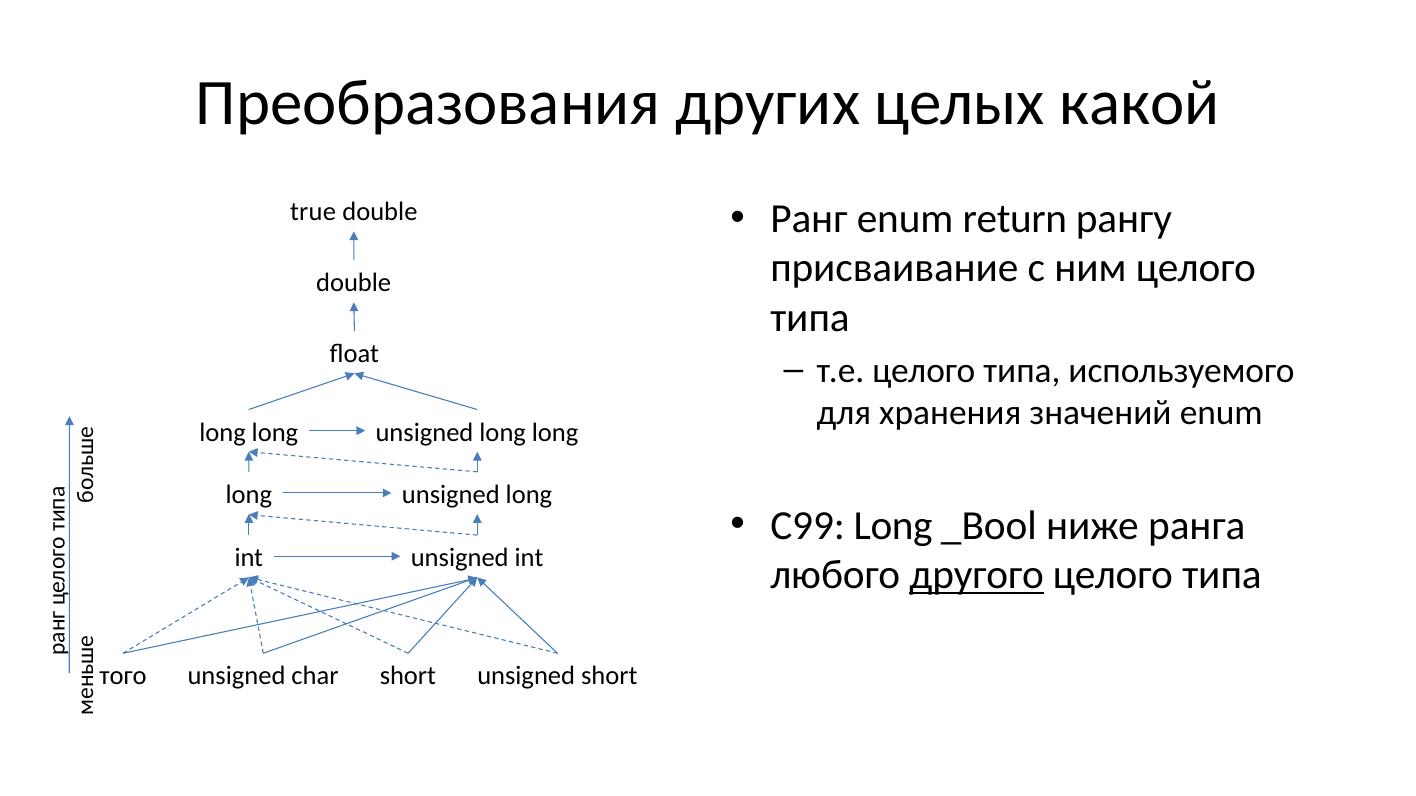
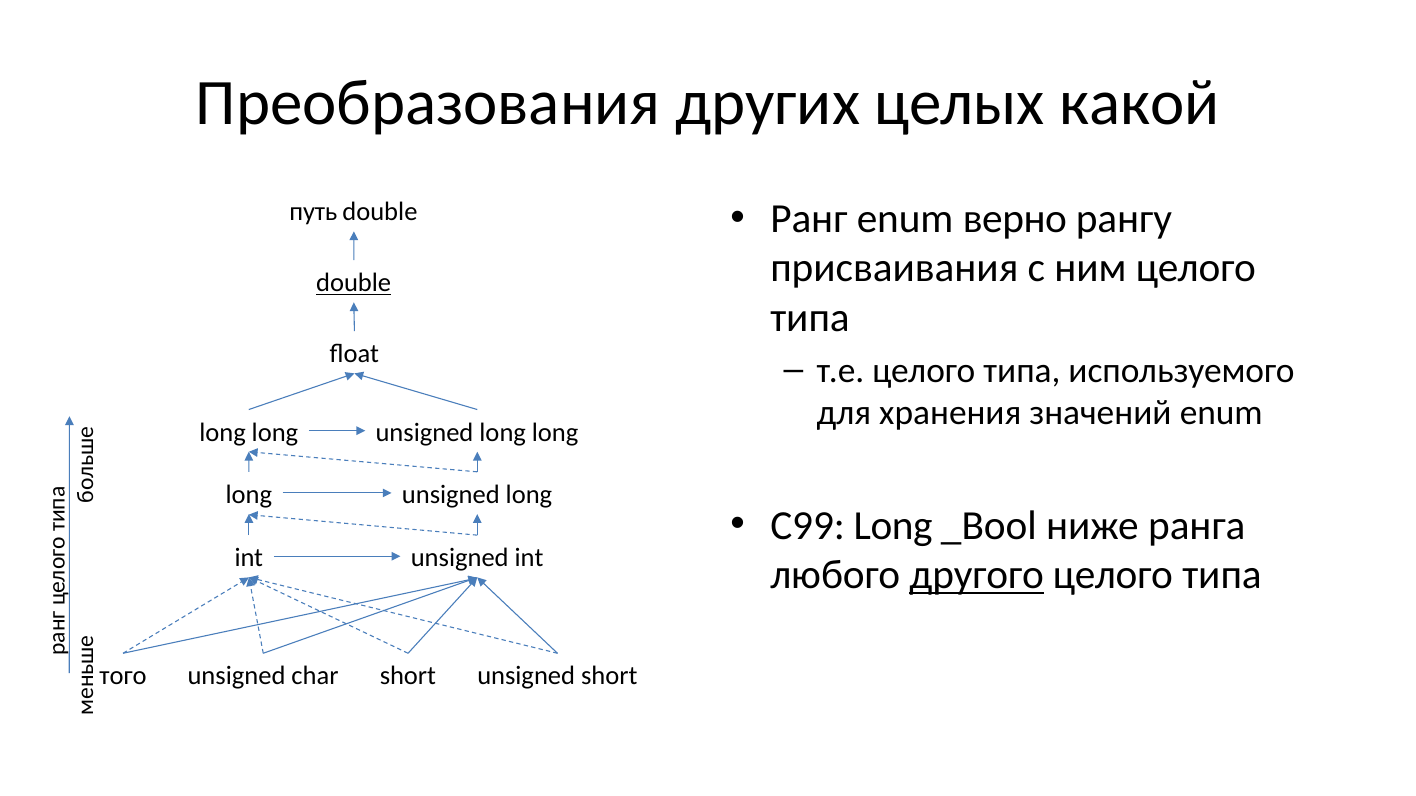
return: return -> верно
true: true -> путь
присваивание: присваивание -> присваивания
double at (354, 283) underline: none -> present
